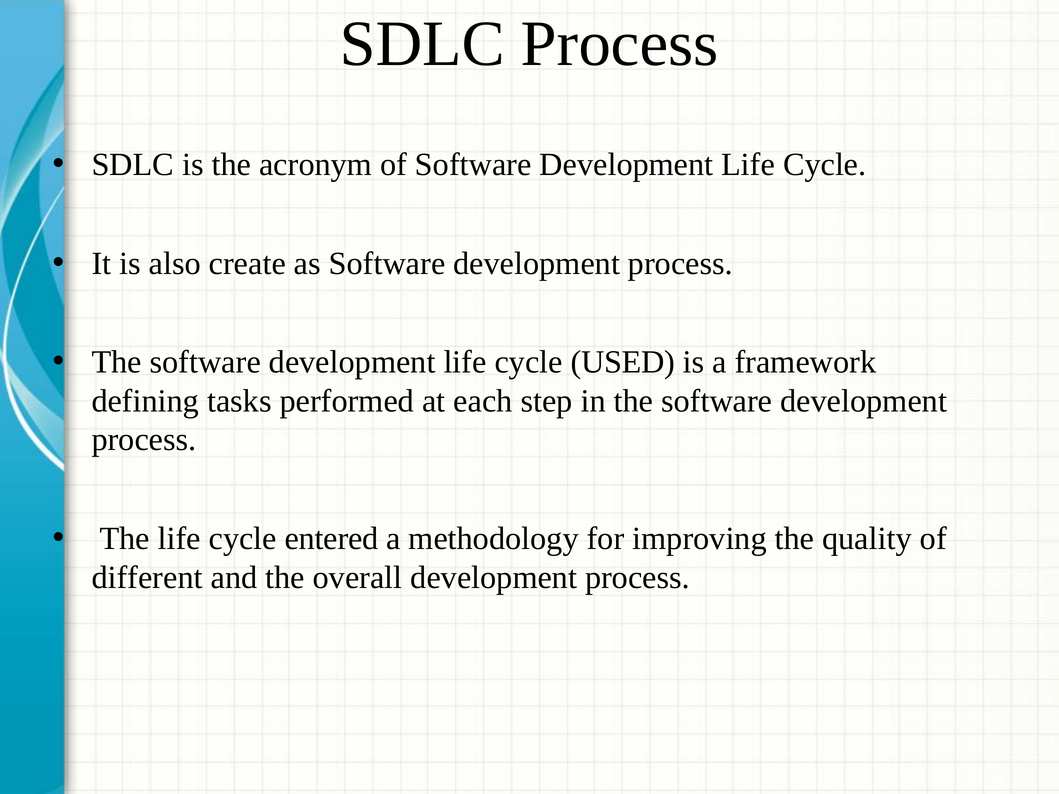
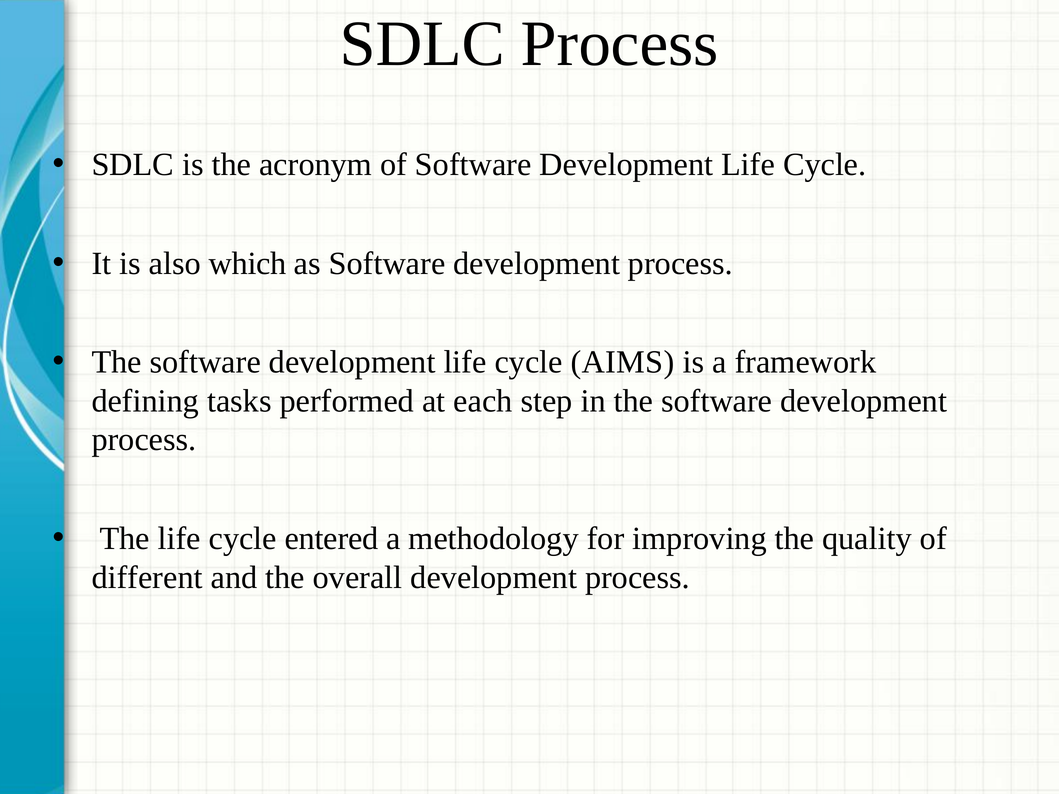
create: create -> which
USED: USED -> AIMS
